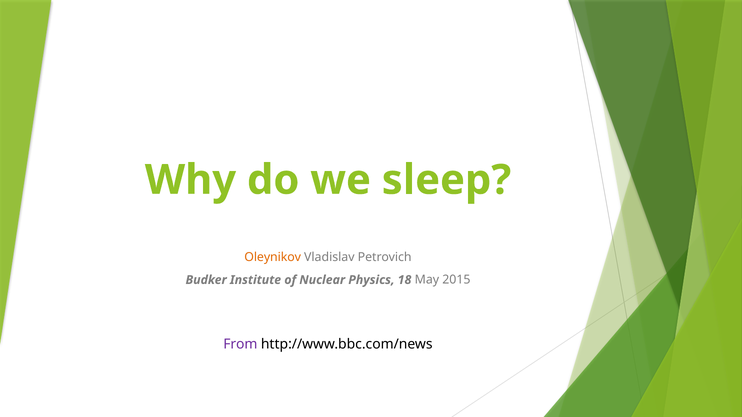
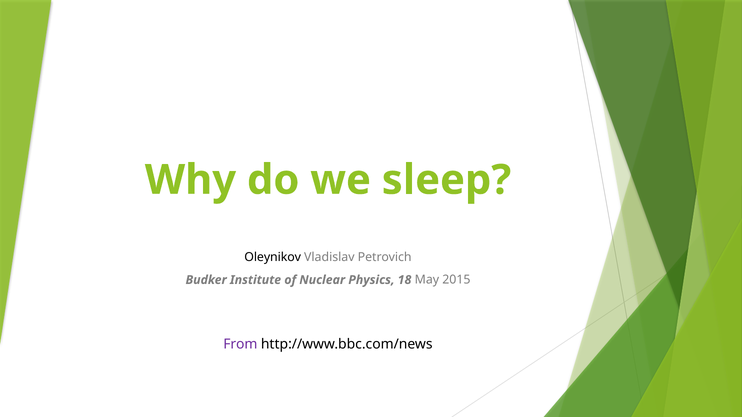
Oleynikov colour: orange -> black
